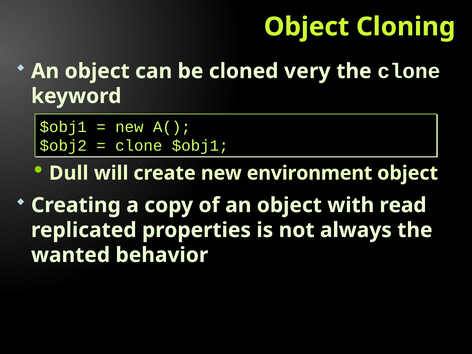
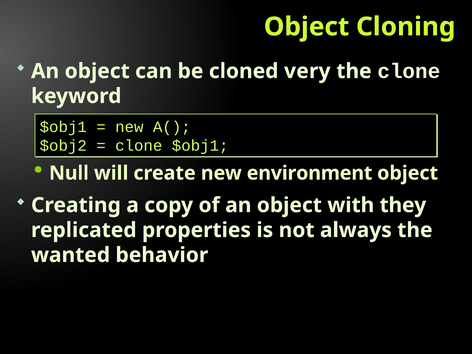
Dull: Dull -> Null
read: read -> they
